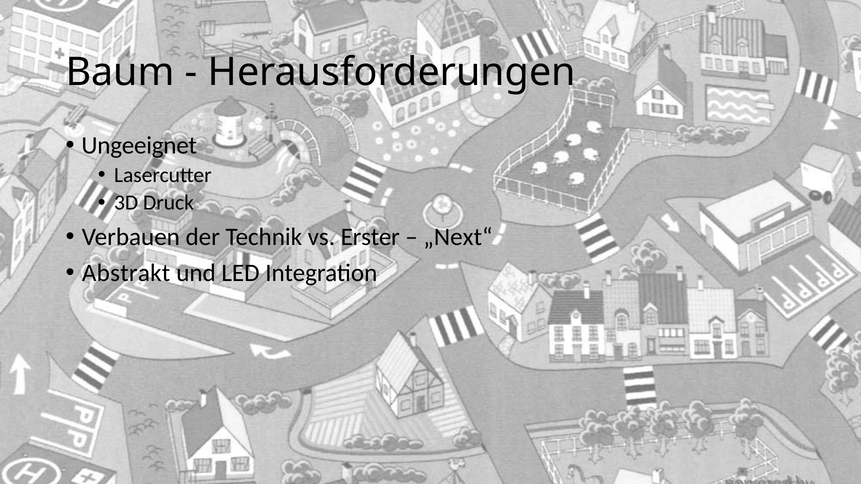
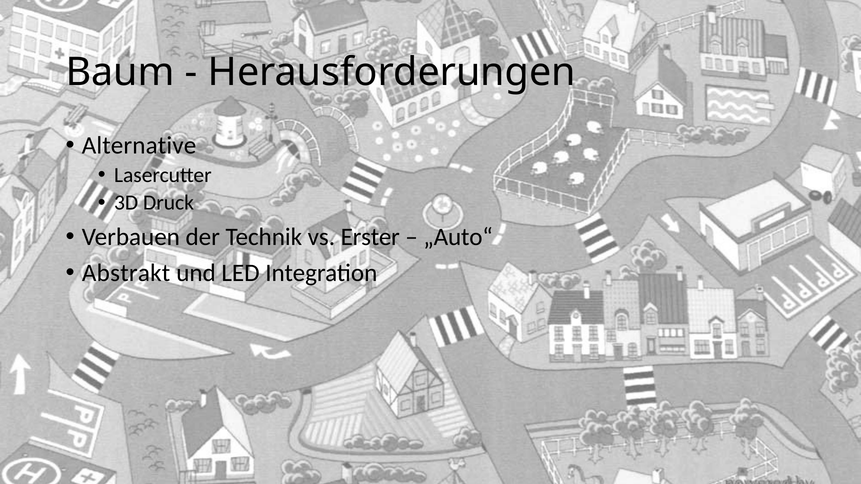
Ungeeignet: Ungeeignet -> Alternative
„Next“: „Next“ -> „Auto“
